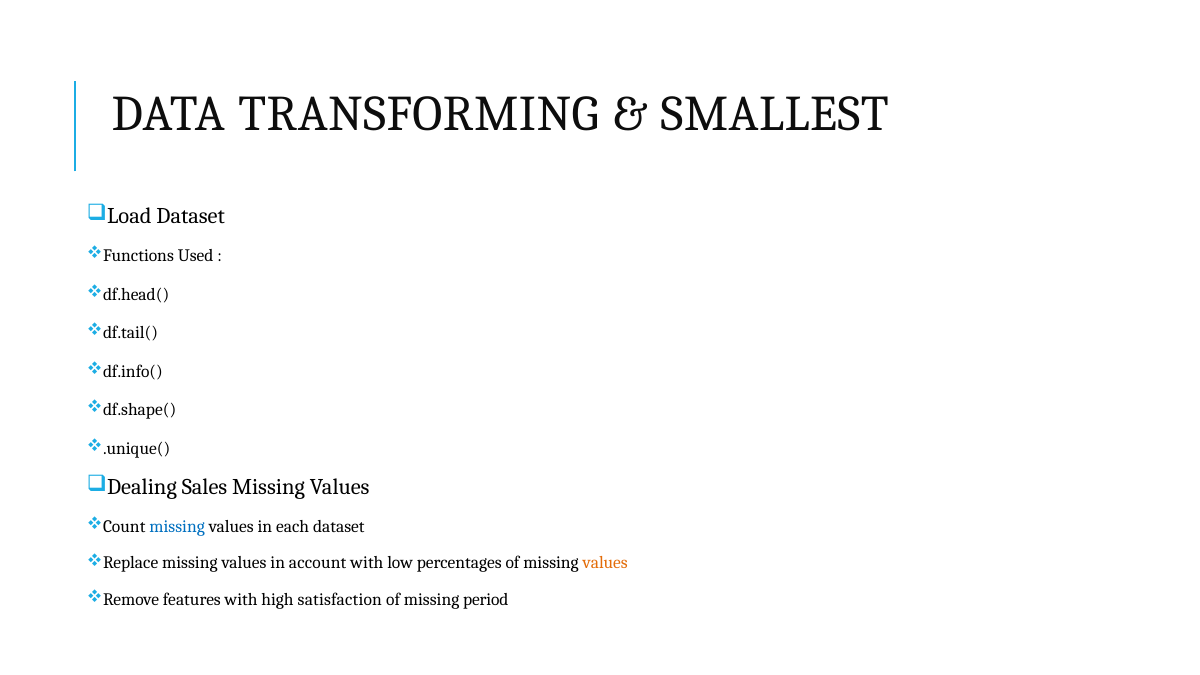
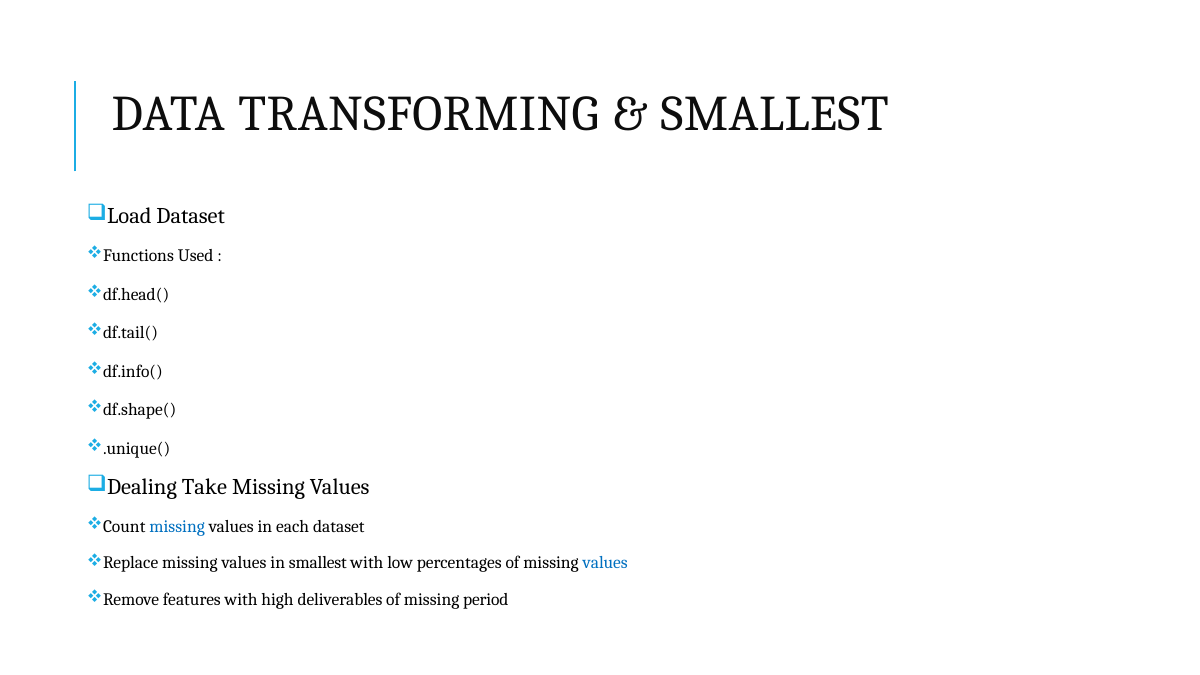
Sales: Sales -> Take
in account: account -> smallest
values at (605, 563) colour: orange -> blue
satisfaction: satisfaction -> deliverables
